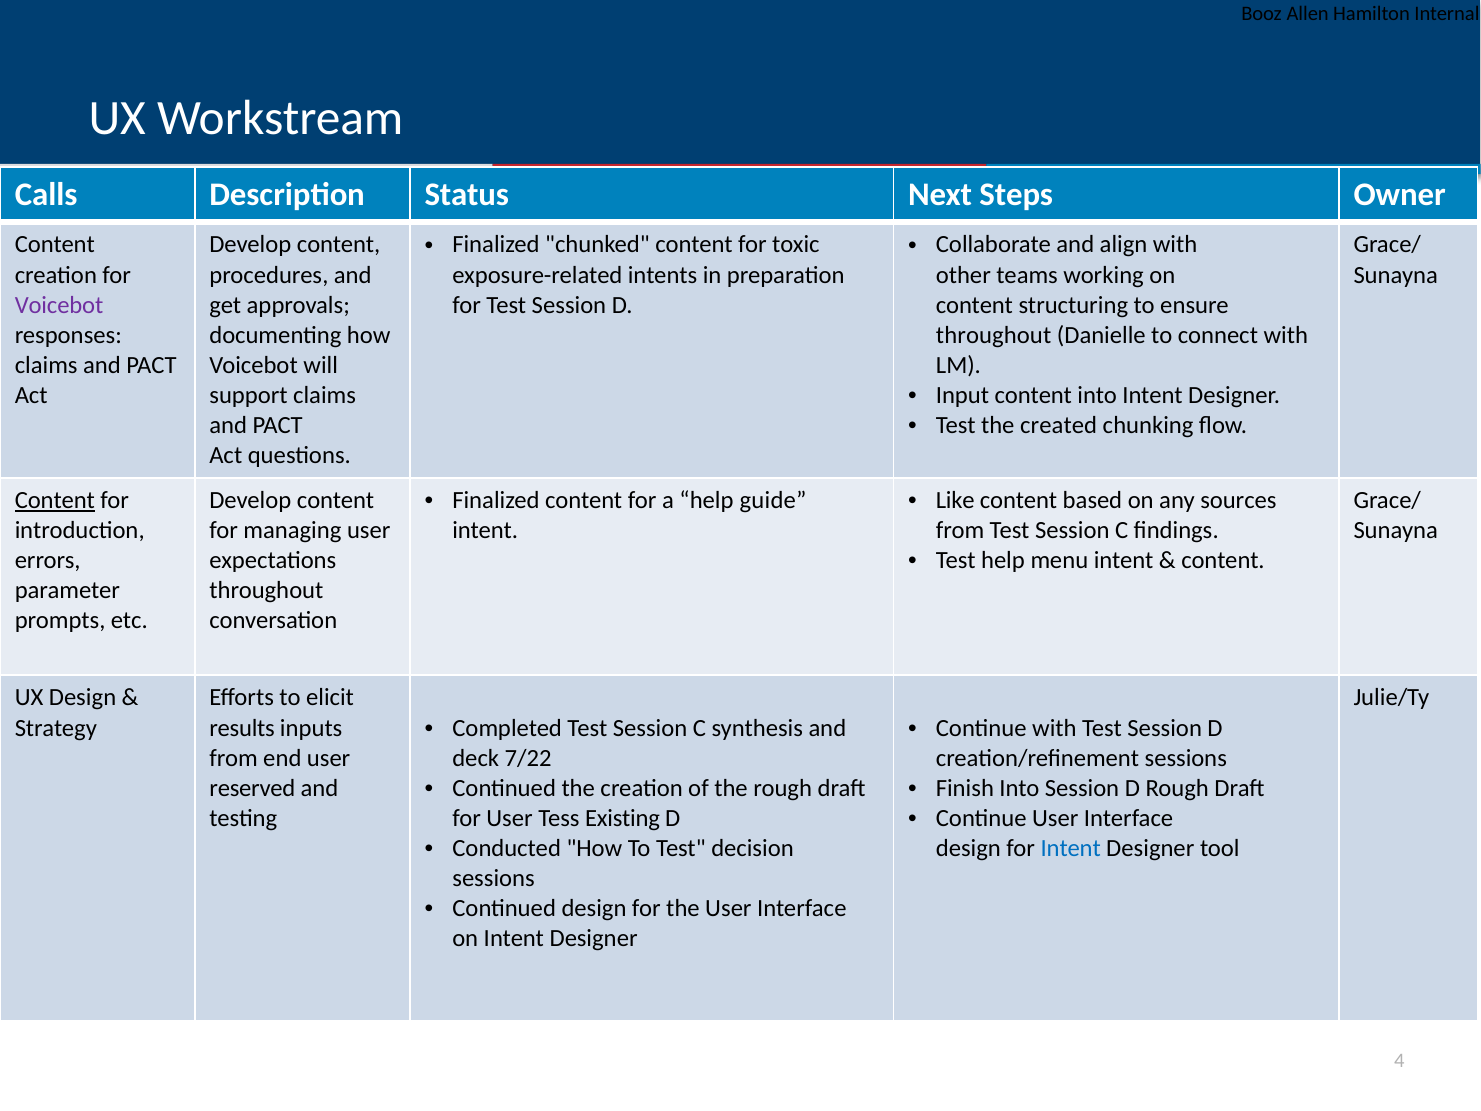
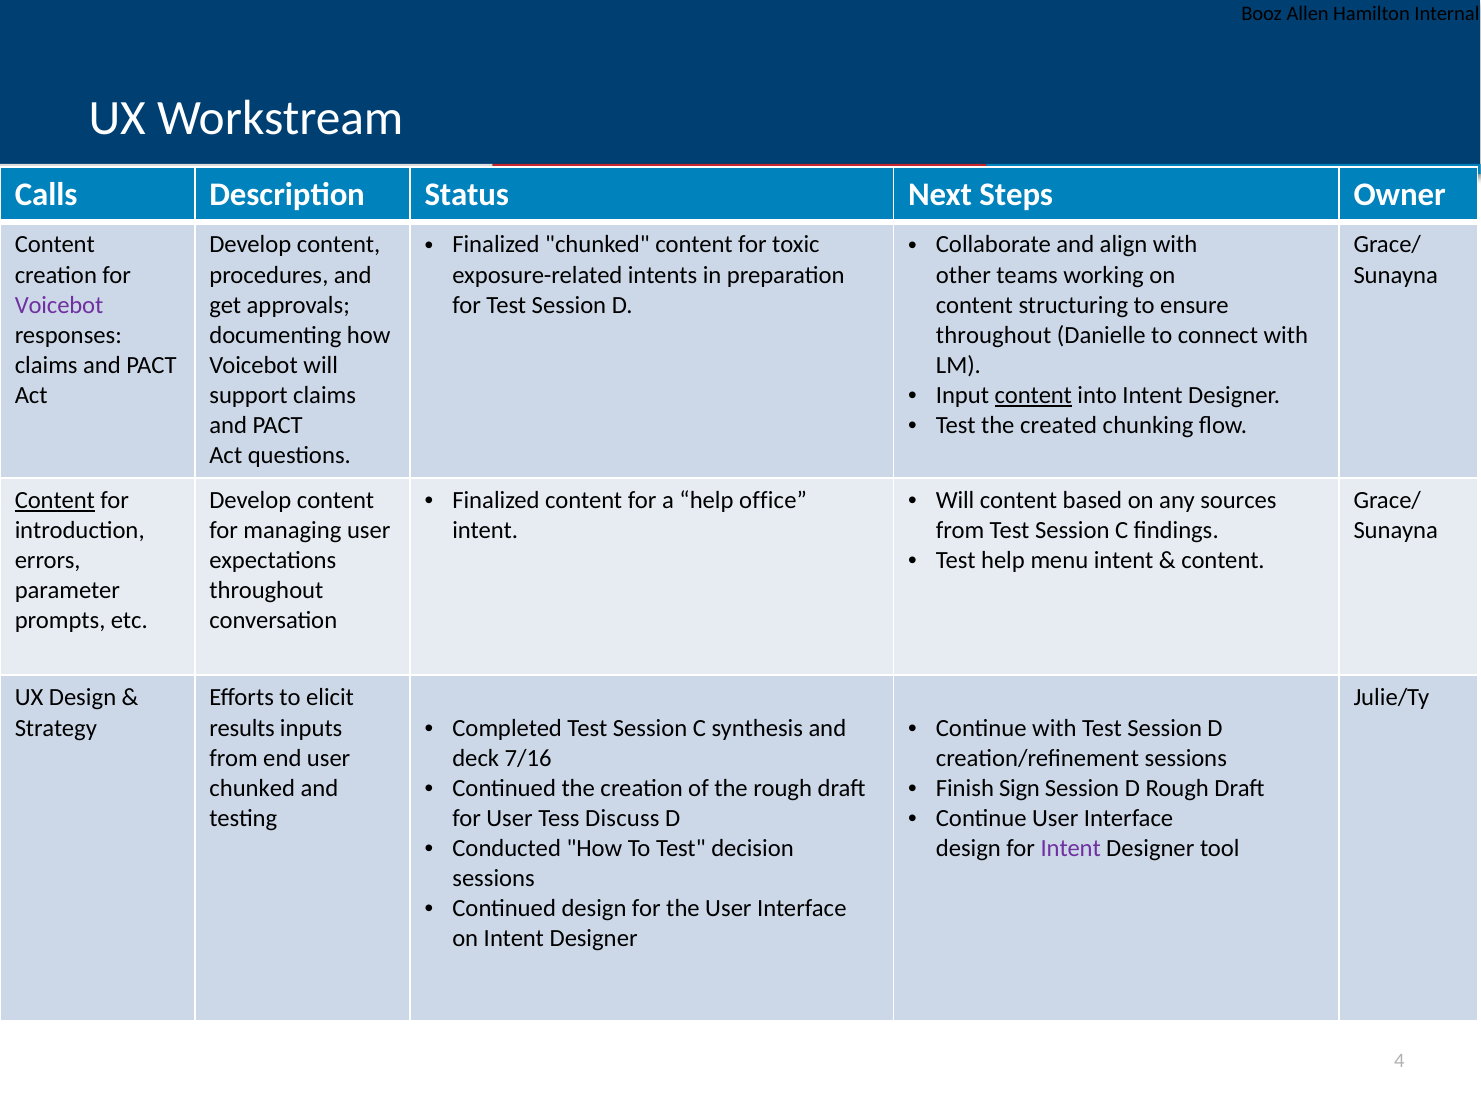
content at (1033, 395) underline: none -> present
guide: guide -> office
Like at (955, 500): Like -> Will
7/22: 7/22 -> 7/16
Finish Into: Into -> Sign
reserved at (252, 788): reserved -> chunked
Existing: Existing -> Discuss
Intent at (1071, 848) colour: blue -> purple
